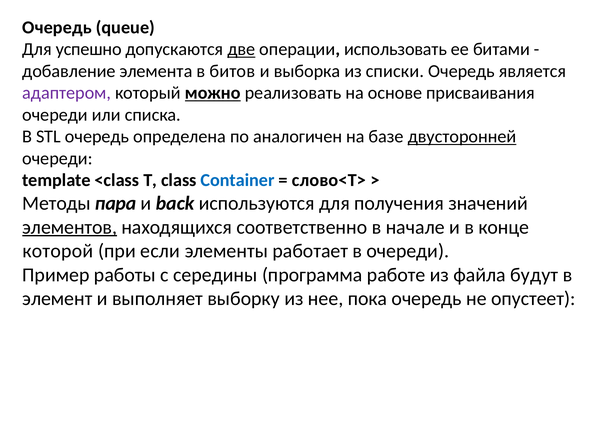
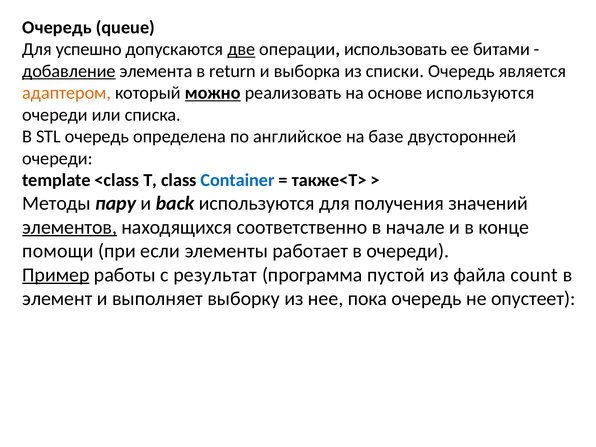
добавление underline: none -> present
битов: битов -> return
адаптером colour: purple -> orange
основе присваивания: присваивания -> используются
аналогичен: аналогичен -> английское
двусторонней underline: present -> none
слово<T>: слово<T> -> также<T>
пара: пара -> пару
которой: которой -> помощи
Пример underline: none -> present
середины: середины -> результат
работе: работе -> пустой
будут: будут -> count
